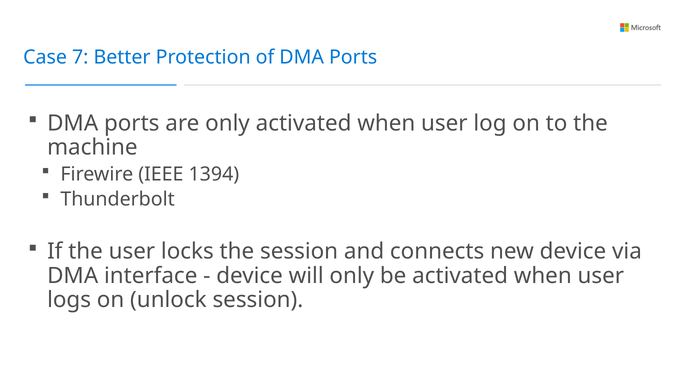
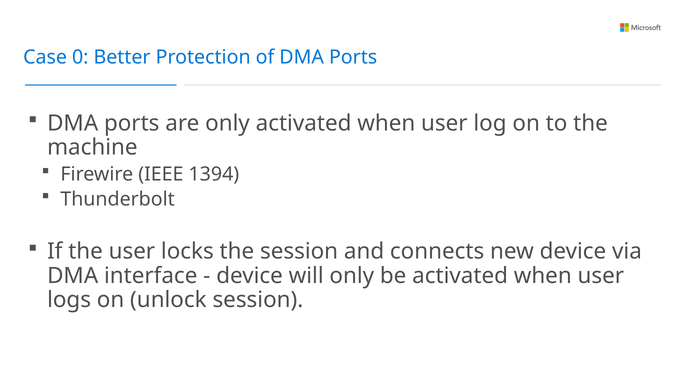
7: 7 -> 0
